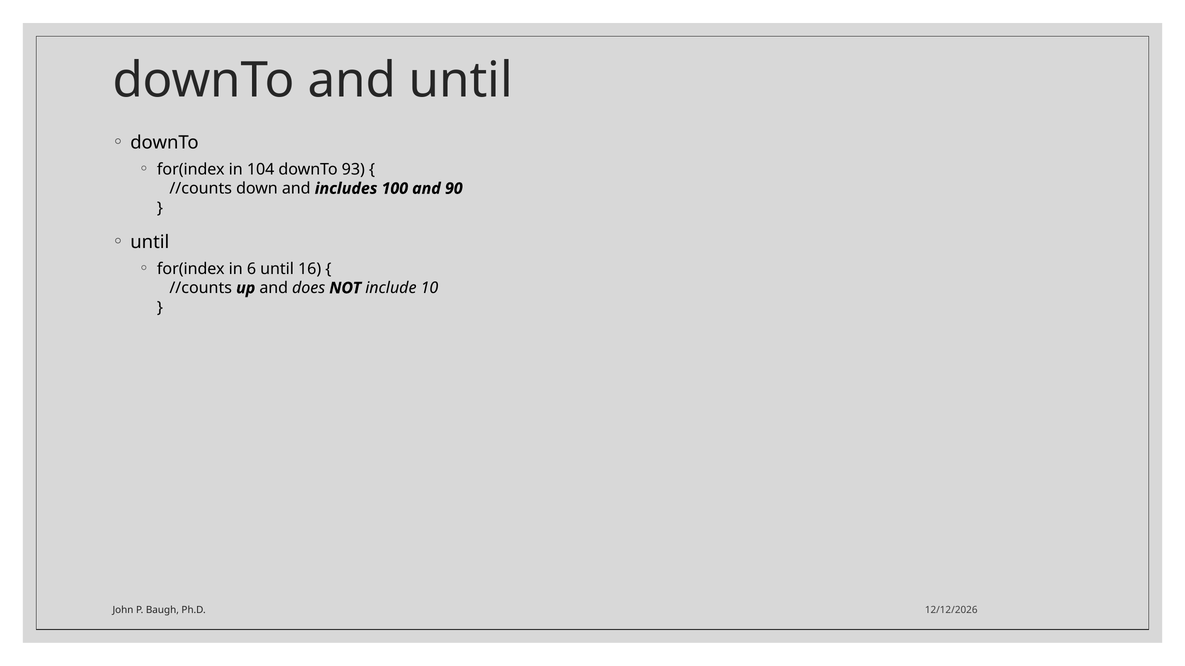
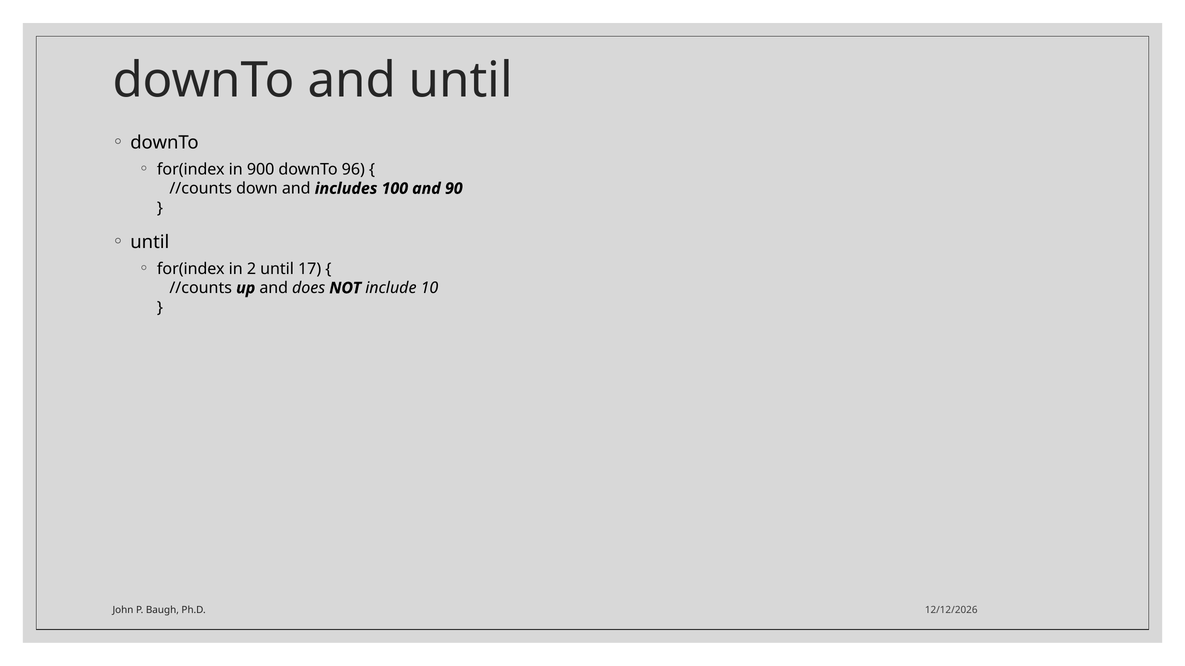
104: 104 -> 900
93: 93 -> 96
6: 6 -> 2
16: 16 -> 17
